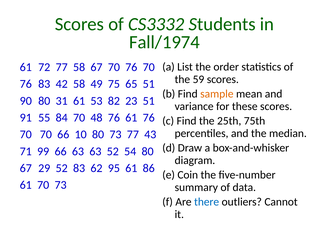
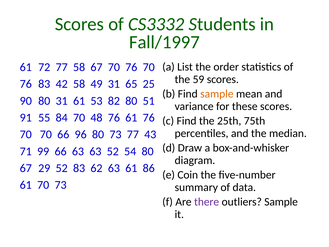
Fall/1974: Fall/1974 -> Fall/1997
49 75: 75 -> 31
65 51: 51 -> 25
82 23: 23 -> 80
10: 10 -> 96
62 95: 95 -> 63
there colour: blue -> purple
outliers Cannot: Cannot -> Sample
